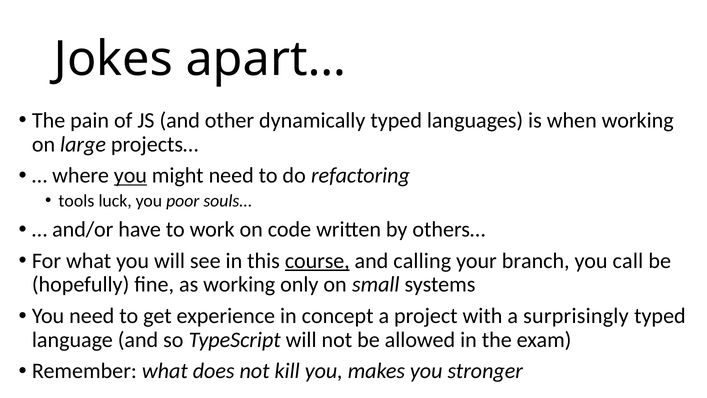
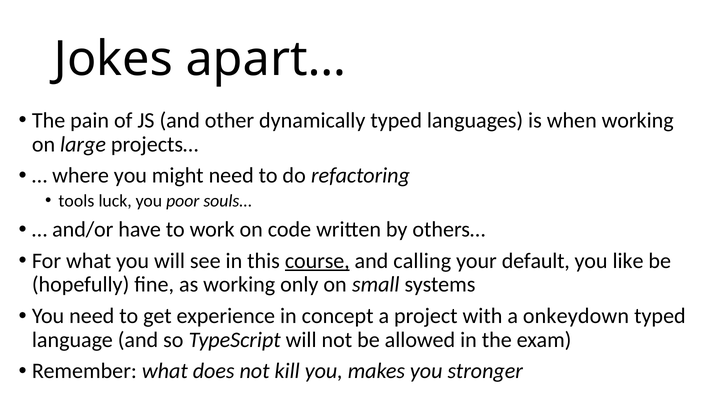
you at (130, 175) underline: present -> none
branch: branch -> default
call: call -> like
surprisingly: surprisingly -> onkeydown
